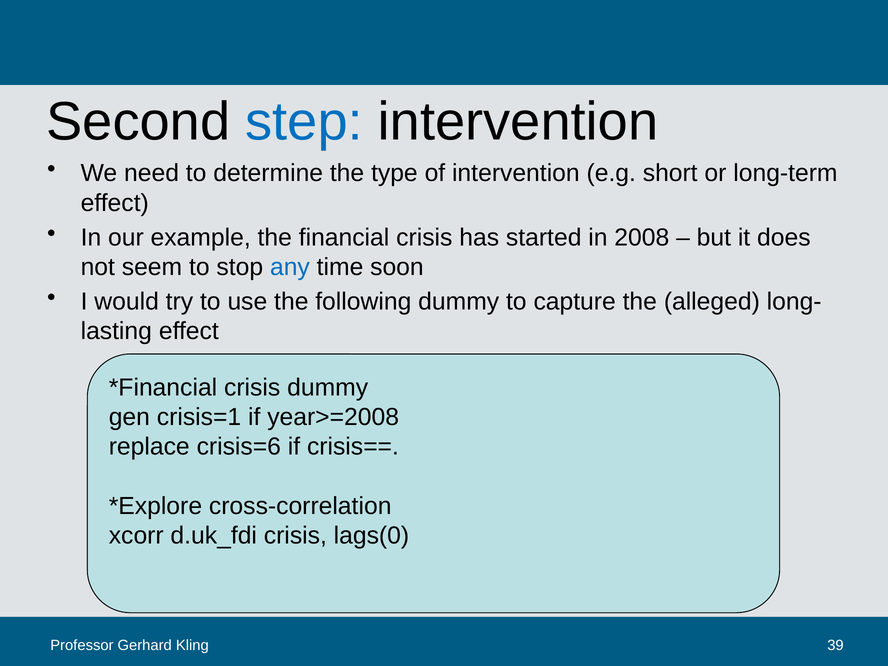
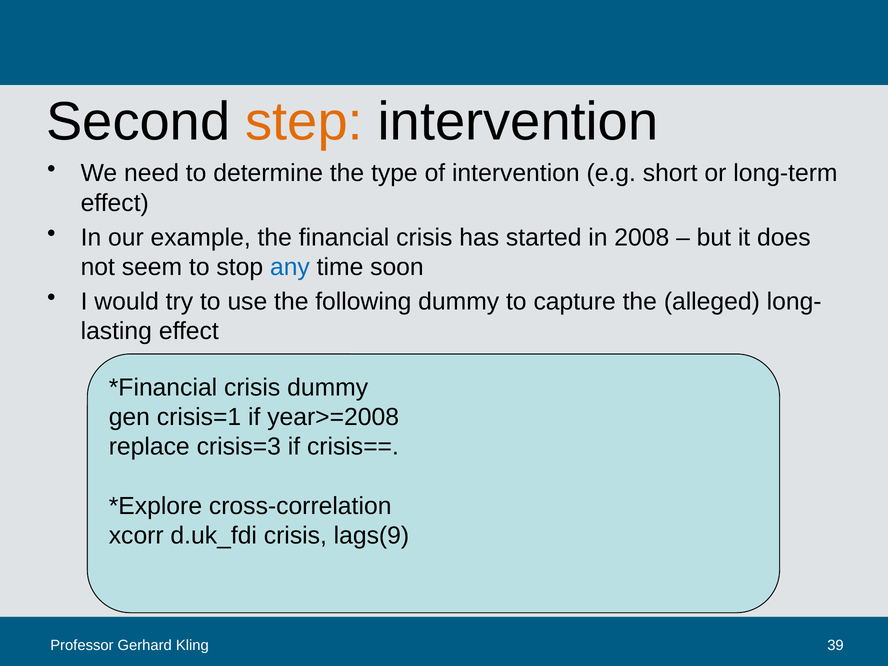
step colour: blue -> orange
crisis=6: crisis=6 -> crisis=3
lags(0: lags(0 -> lags(9
